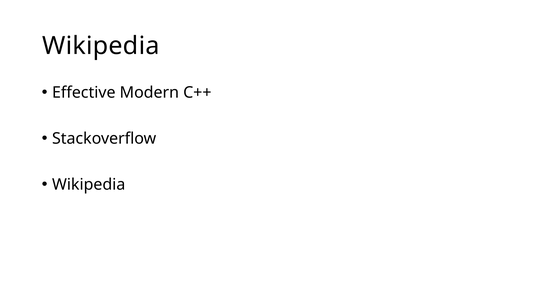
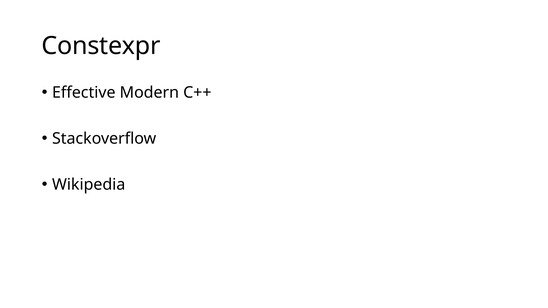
Wikipedia at (101, 46): Wikipedia -> Constexpr
